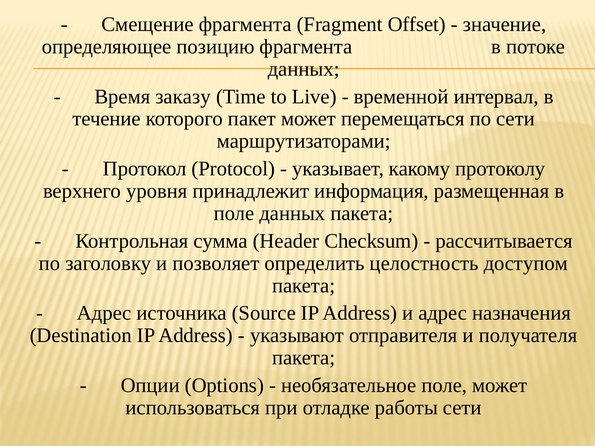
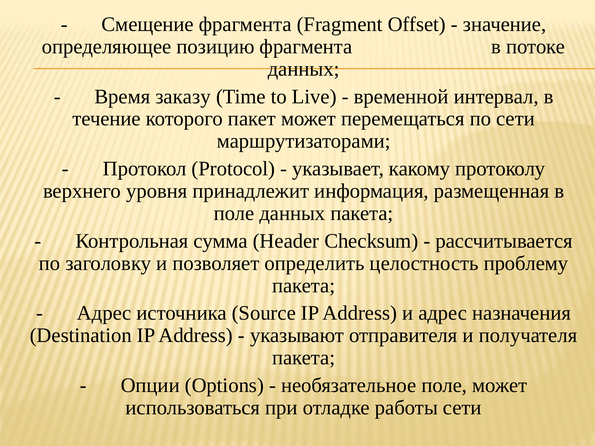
доступом: доступом -> проблему
